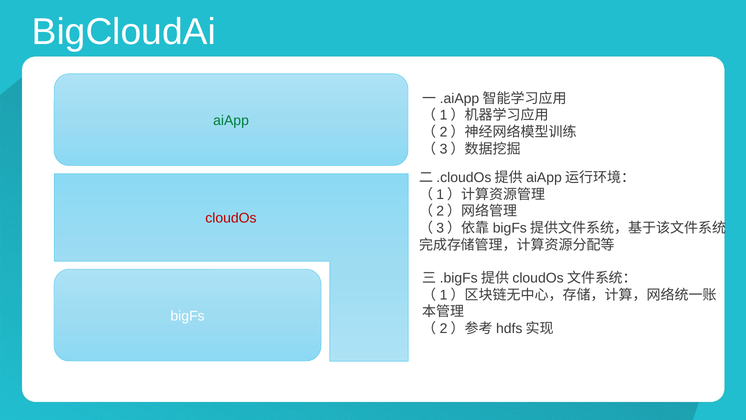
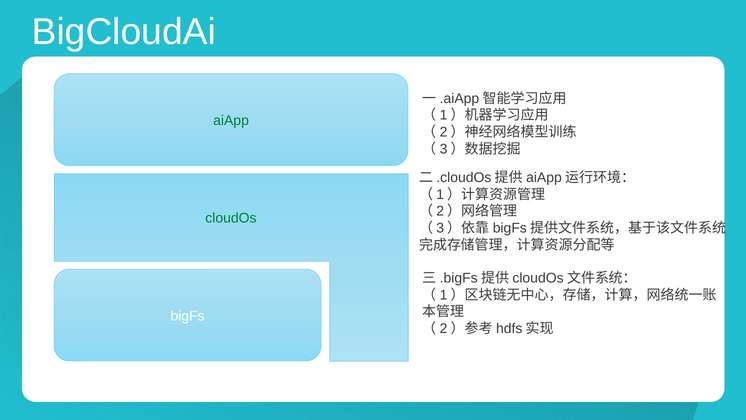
cloudOs colour: red -> green
